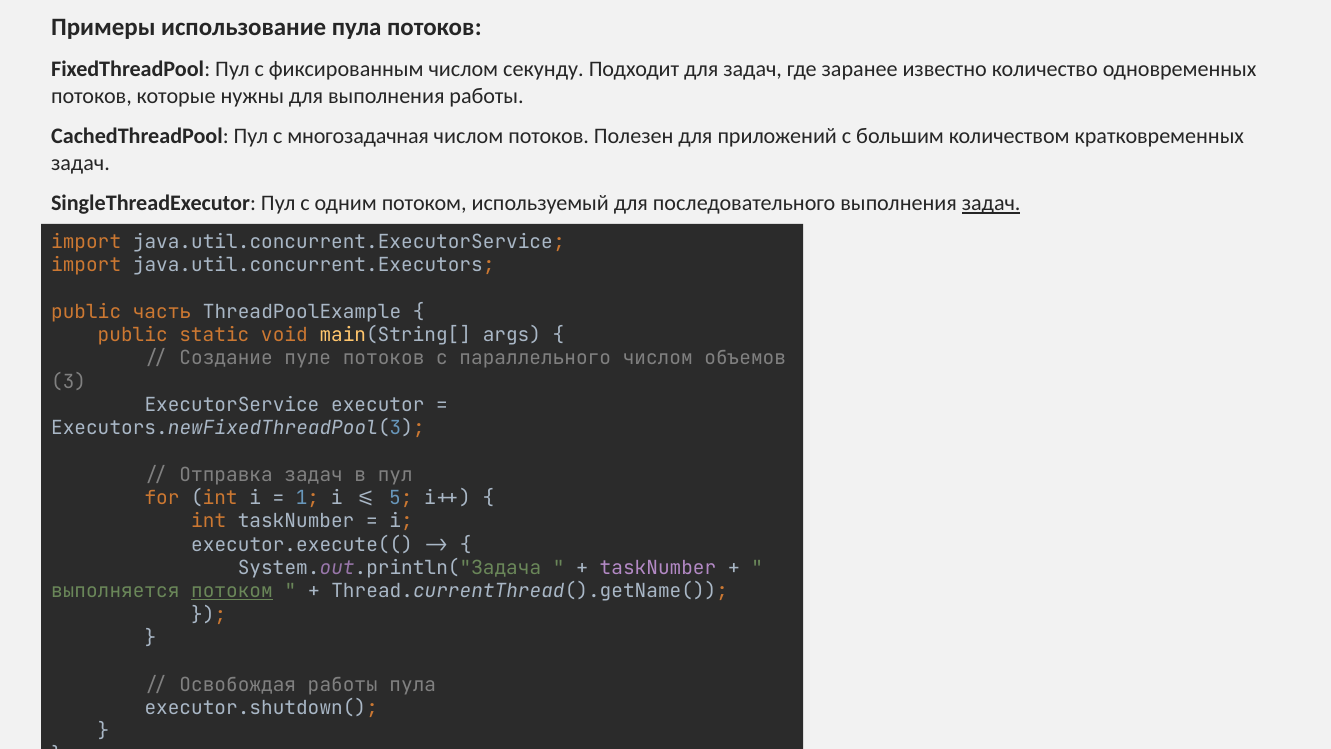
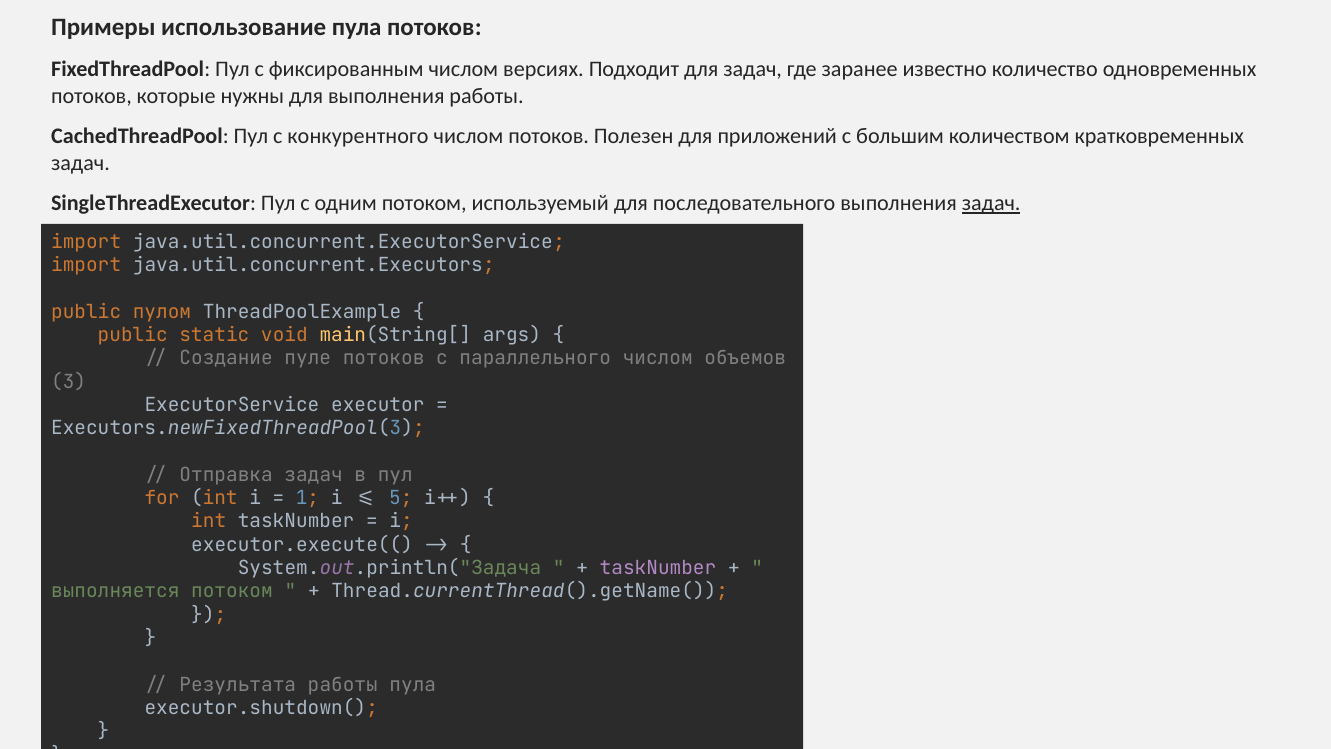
секунду: секунду -> версиях
многозадачная: многозадачная -> конкурентного
часть: часть -> пулом
потоком at (232, 591) underline: present -> none
Освобождая: Освобождая -> Результата
